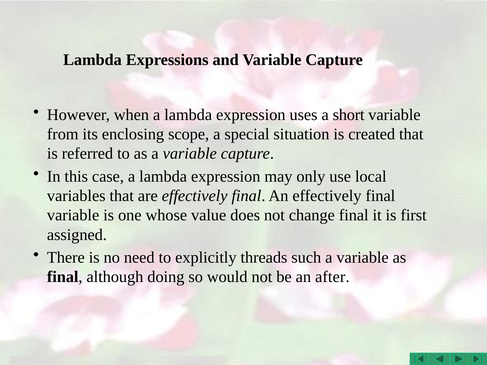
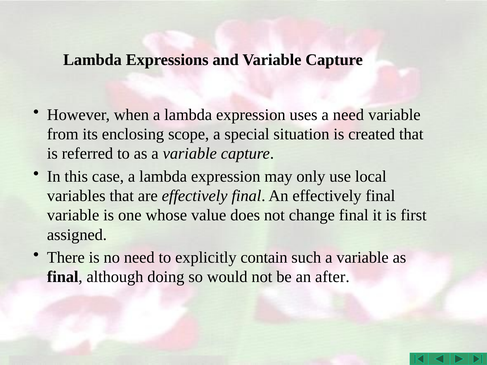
a short: short -> need
threads: threads -> contain
